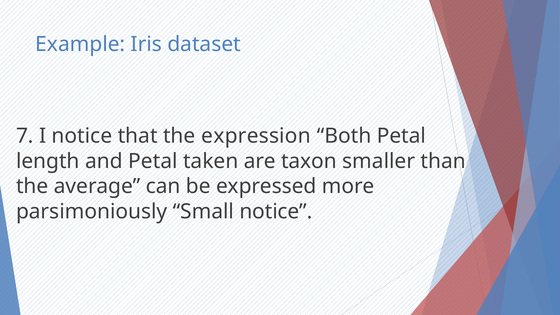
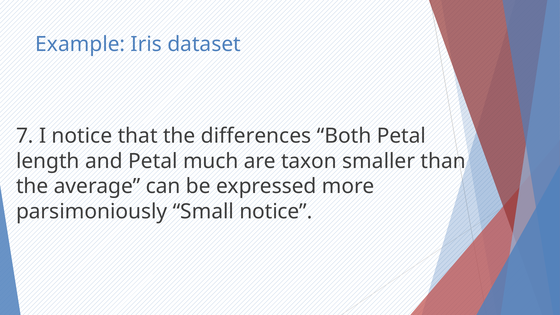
expression: expression -> differences
taken: taken -> much
